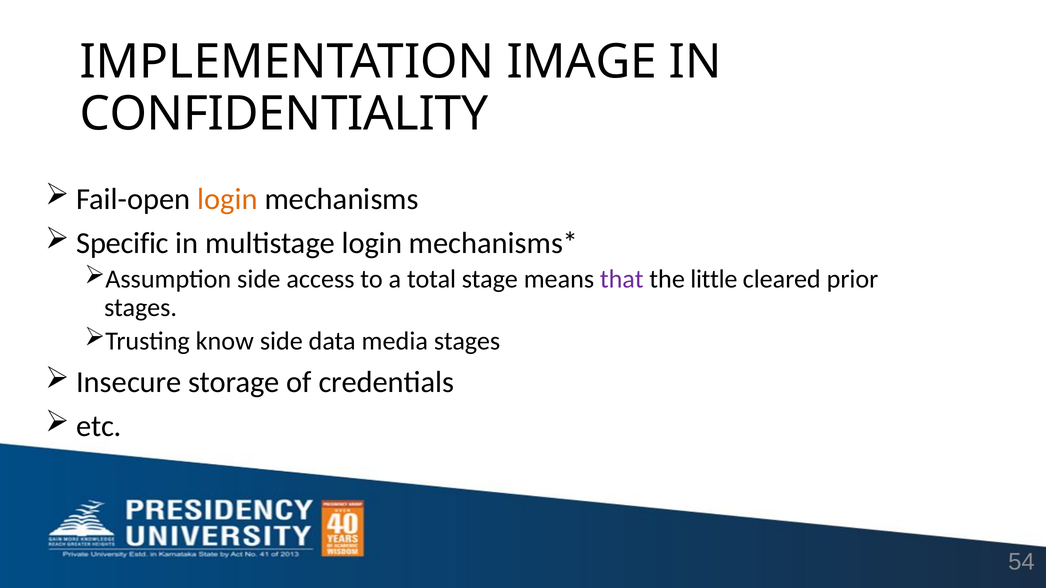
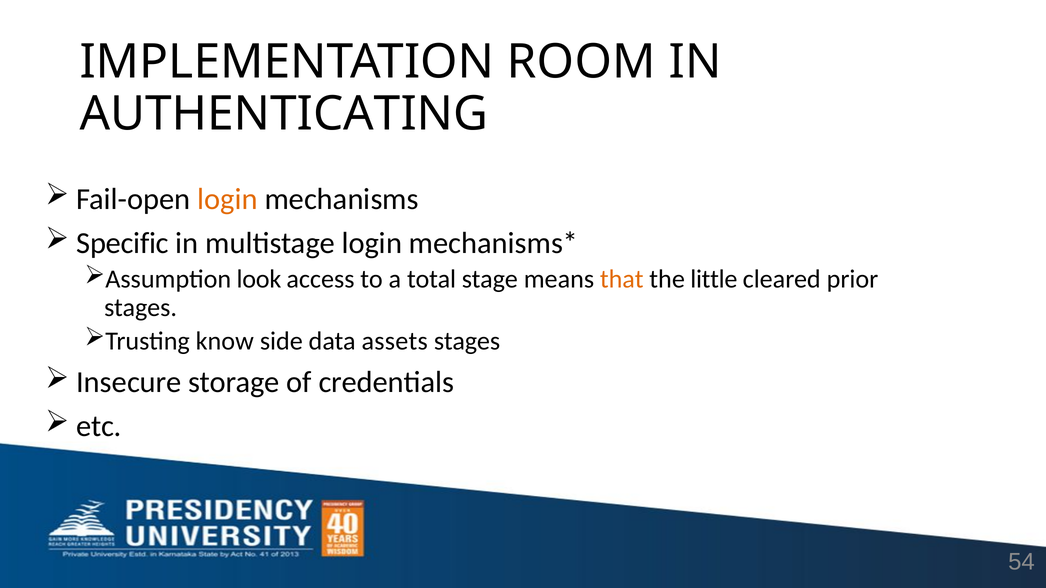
IMAGE: IMAGE -> ROOM
CONFIDENTIALITY: CONFIDENTIALITY -> AUTHENTICATING
Assumption side: side -> look
that colour: purple -> orange
media: media -> assets
